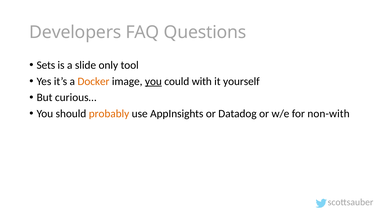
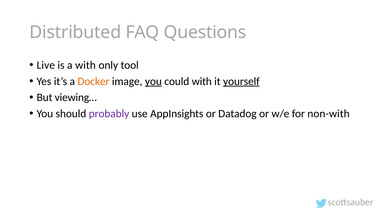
Developers: Developers -> Distributed
Sets: Sets -> Live
a slide: slide -> with
yourself underline: none -> present
curious…: curious… -> viewing…
probably colour: orange -> purple
